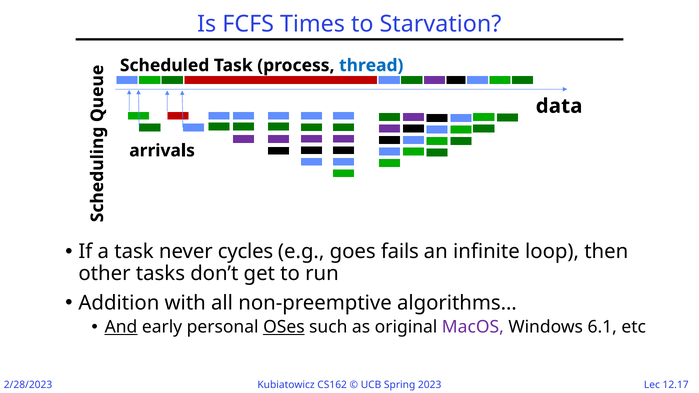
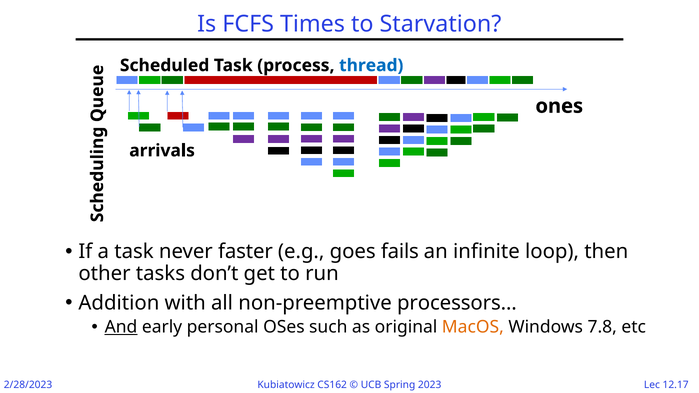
data: data -> ones
cycles: cycles -> faster
algorithms…: algorithms… -> processors…
OSes underline: present -> none
MacOS colour: purple -> orange
6.1: 6.1 -> 7.8
